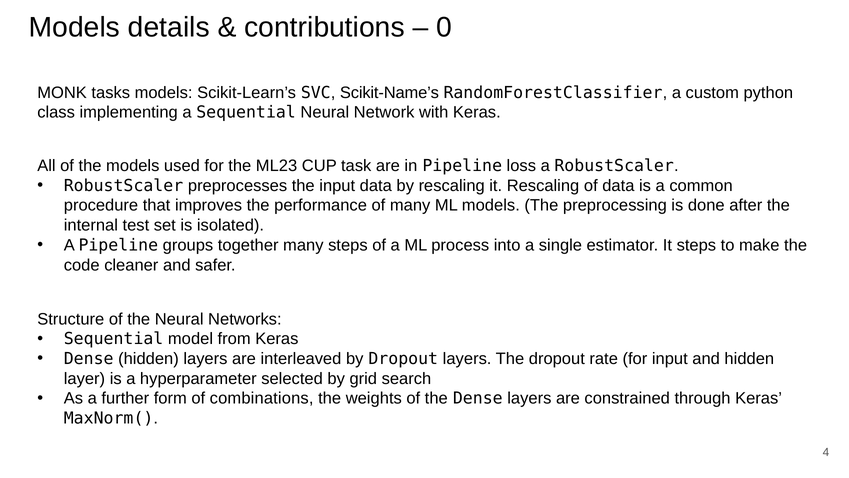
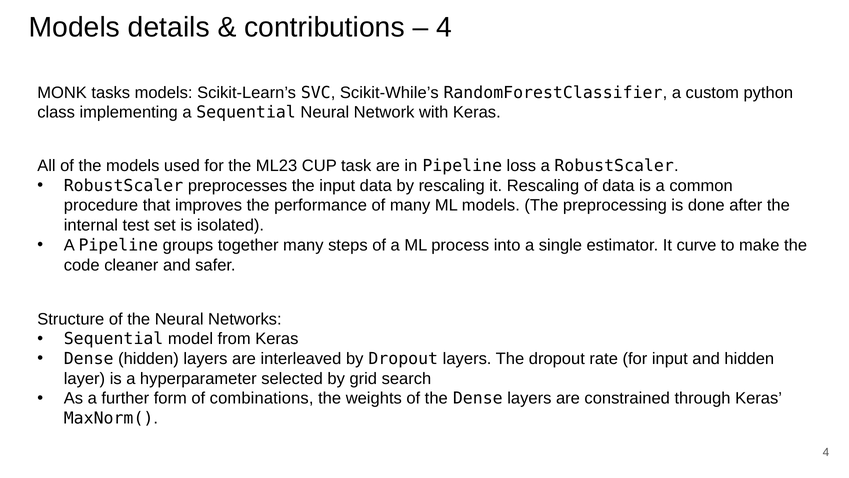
0 at (444, 27): 0 -> 4
Scikit-Name’s: Scikit-Name’s -> Scikit-While’s
It steps: steps -> curve
